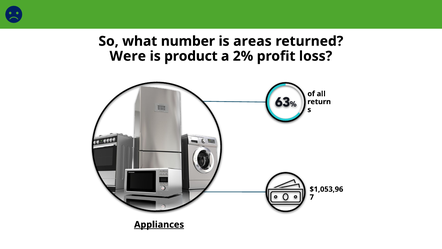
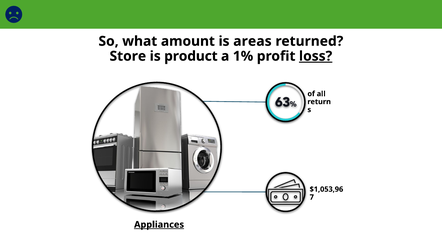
number: number -> amount
Were: Were -> Store
2%: 2% -> 1%
loss underline: none -> present
